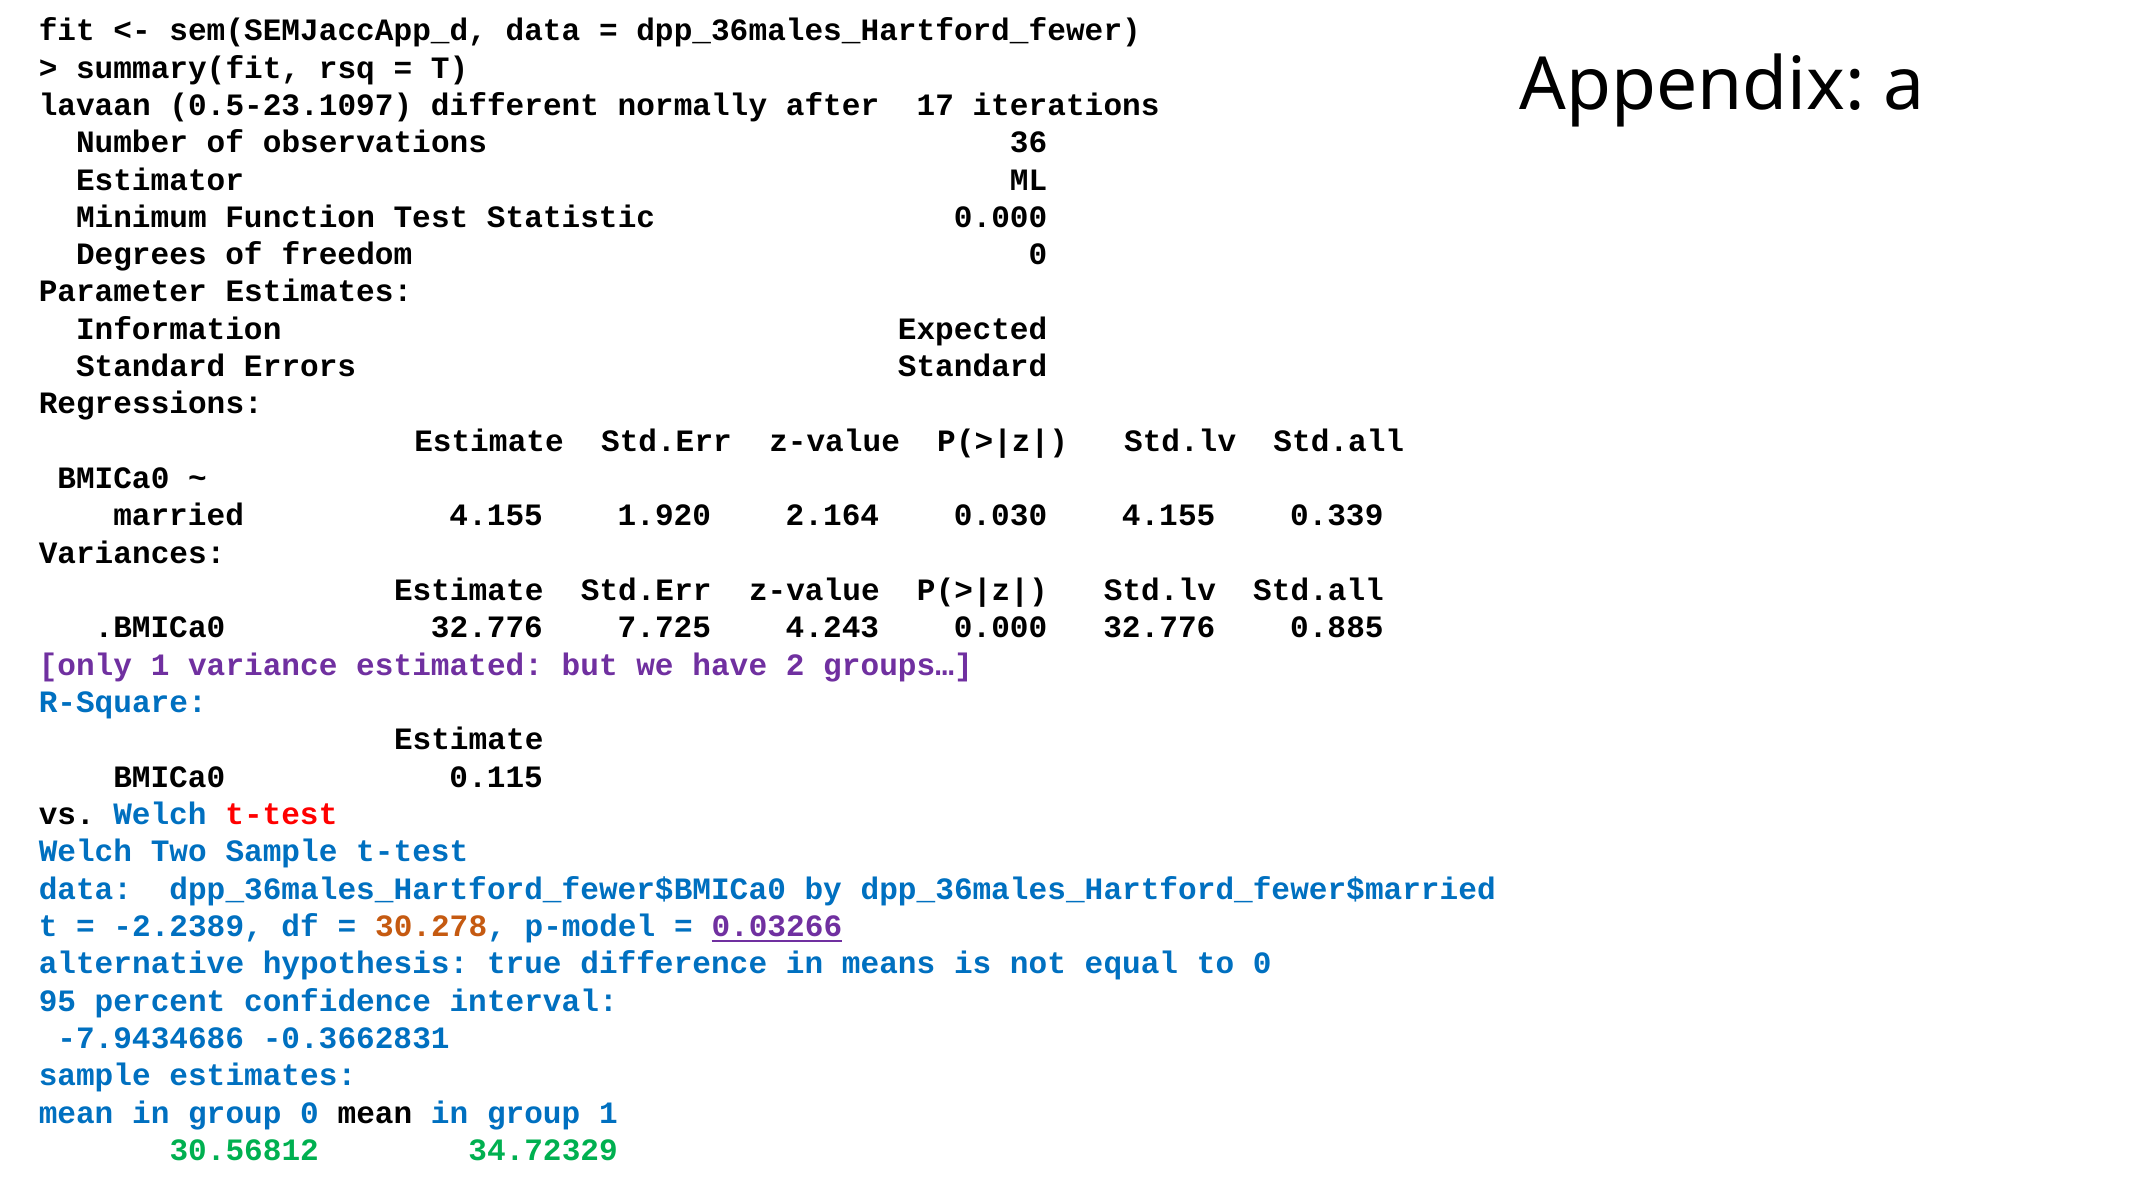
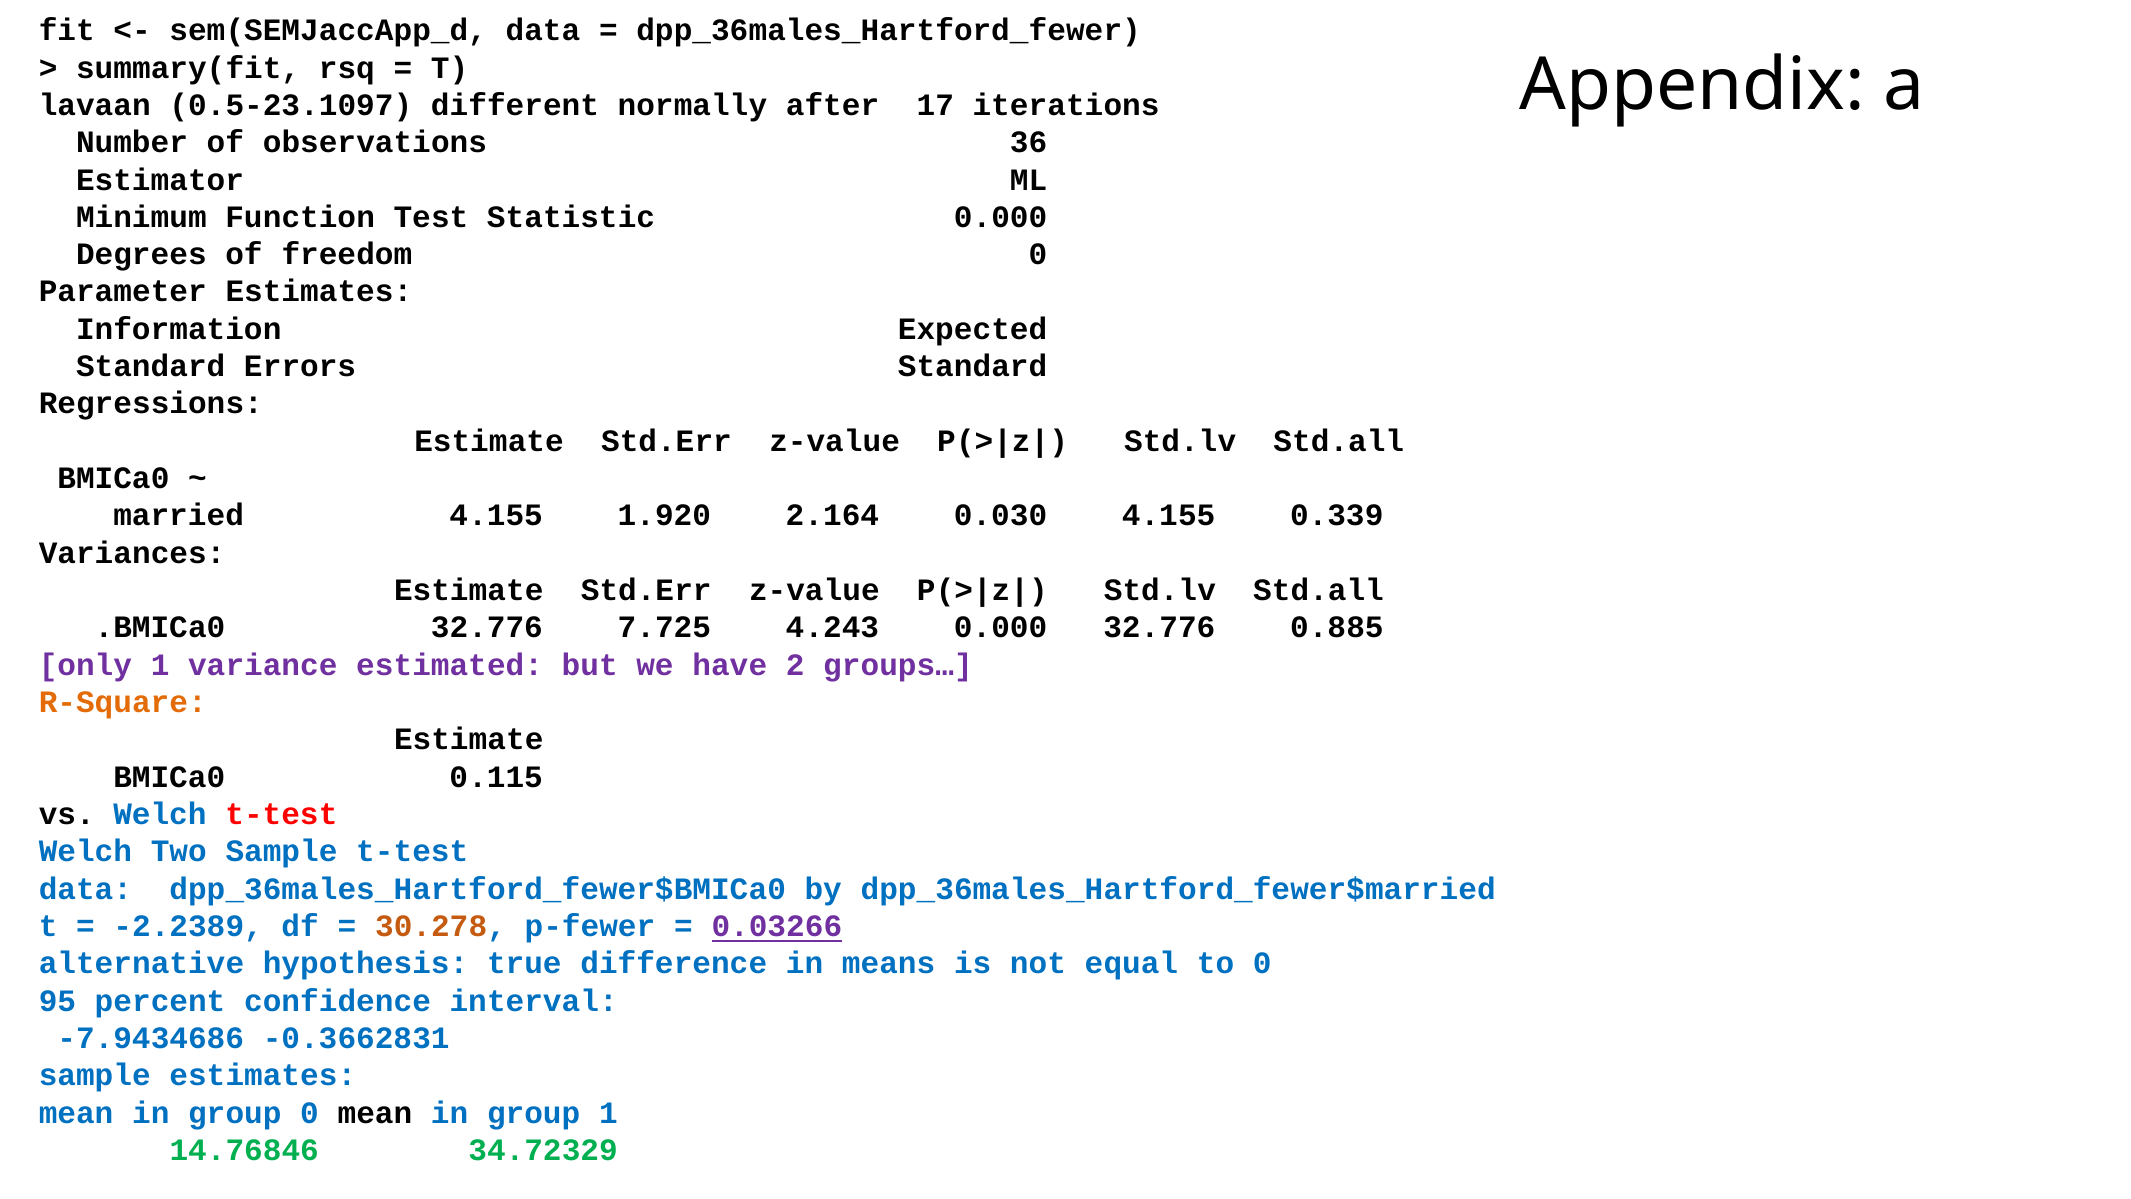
R-Square colour: blue -> orange
p-model: p-model -> p-fewer
30.56812: 30.56812 -> 14.76846
